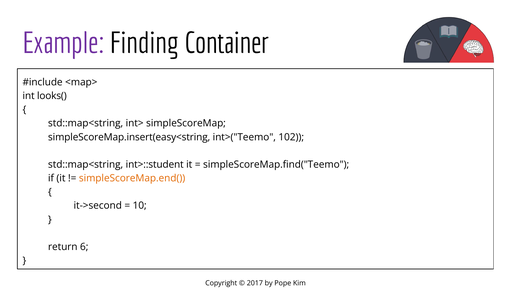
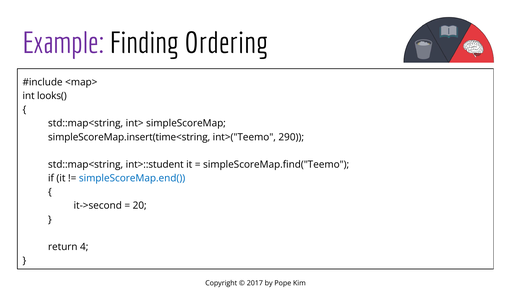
Container: Container -> Ordering
simpleScoreMap.insert(easy<string: simpleScoreMap.insert(easy<string -> simpleScoreMap.insert(time<string
102: 102 -> 290
simpleScoreMap.end( colour: orange -> blue
10: 10 -> 20
6: 6 -> 4
